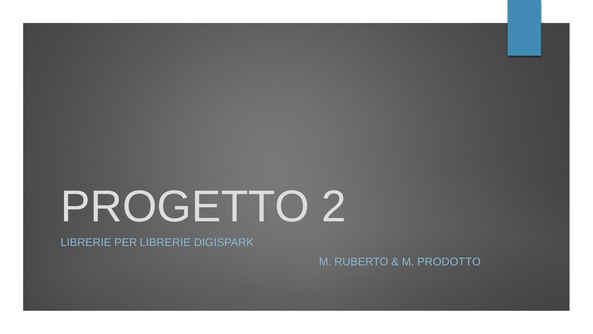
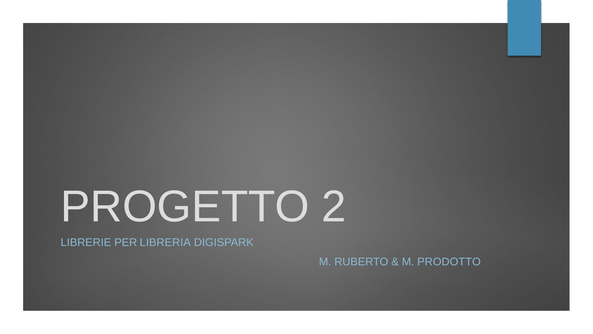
PER LIBRERIE: LIBRERIE -> LIBRERIA
